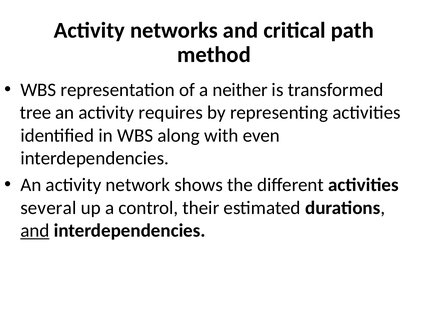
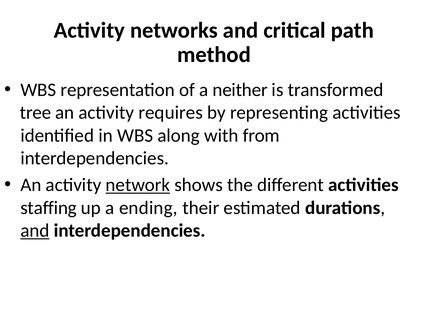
even: even -> from
network underline: none -> present
several: several -> staffing
control: control -> ending
